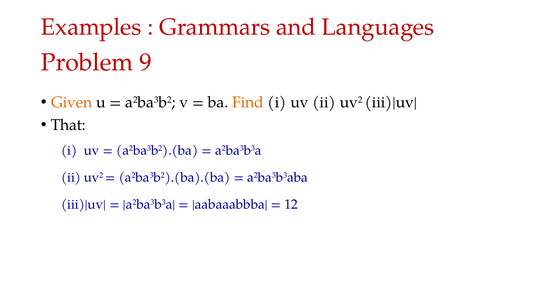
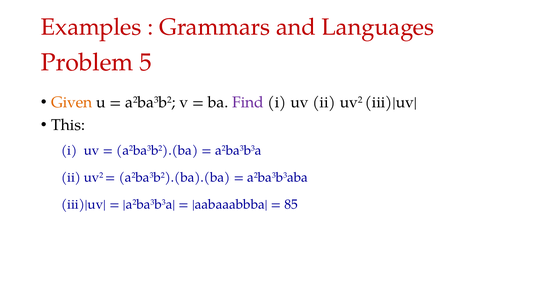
9: 9 -> 5
Find colour: orange -> purple
That: That -> This
12: 12 -> 85
